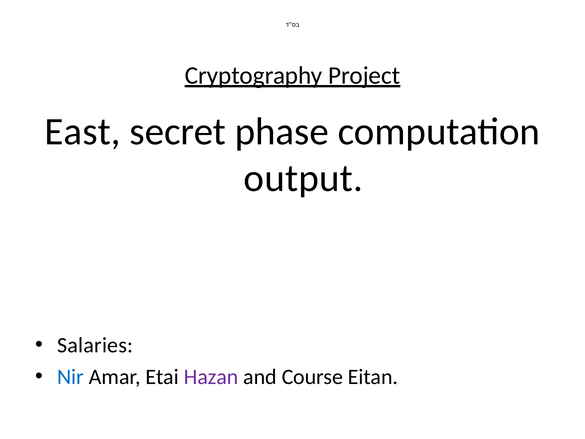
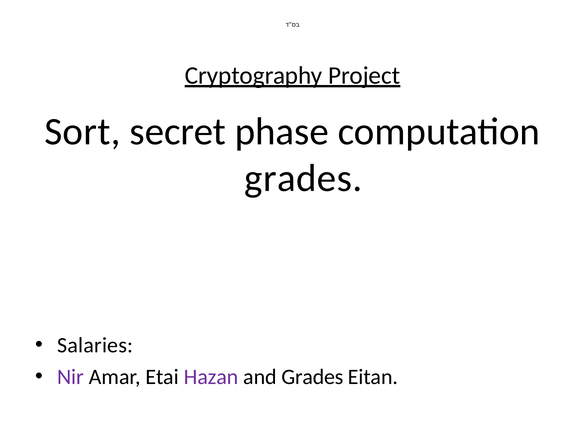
East: East -> Sort
output at (303, 178): output -> grades
Nir colour: blue -> purple
and Course: Course -> Grades
